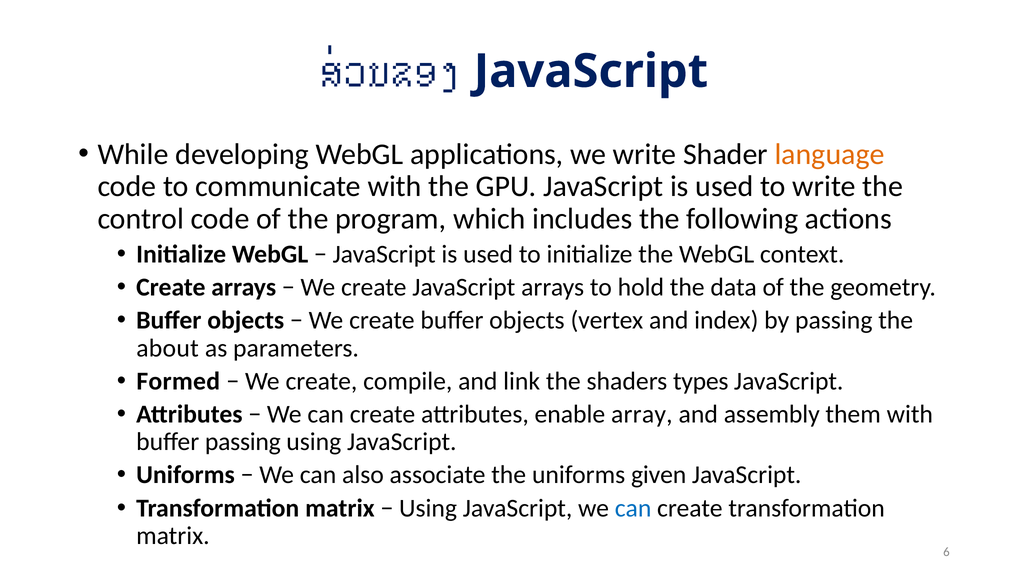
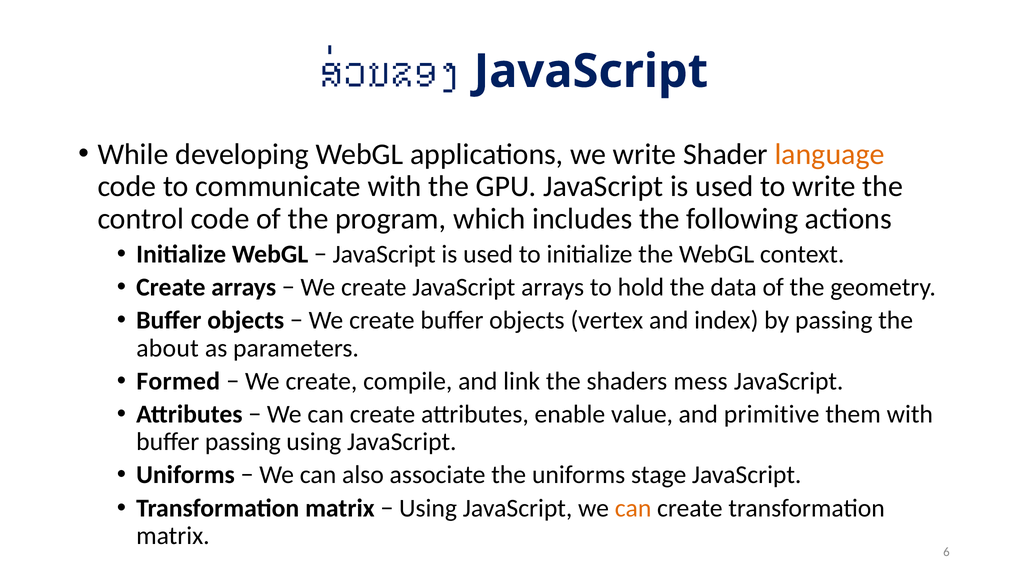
types: types -> mess
array: array -> value
assembly: assembly -> primitive
given: given -> stage
can at (633, 508) colour: blue -> orange
